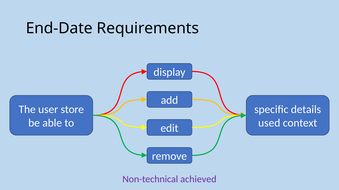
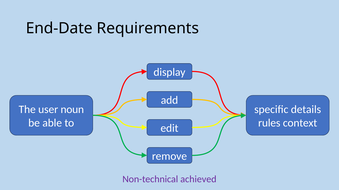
store: store -> noun
used: used -> rules
